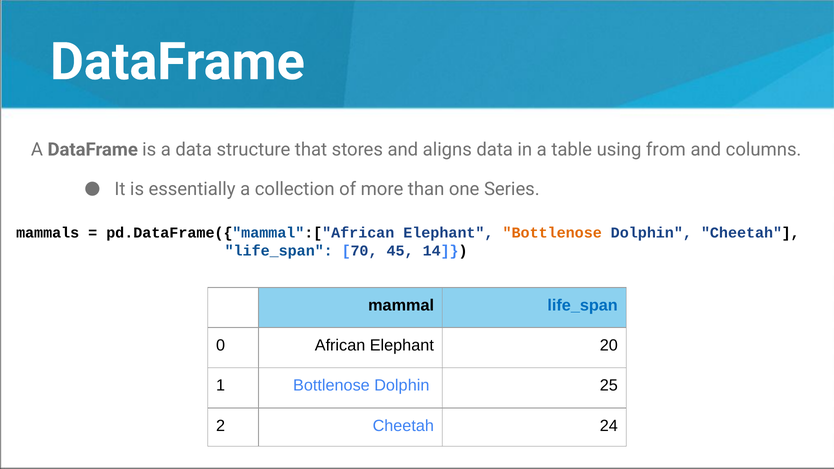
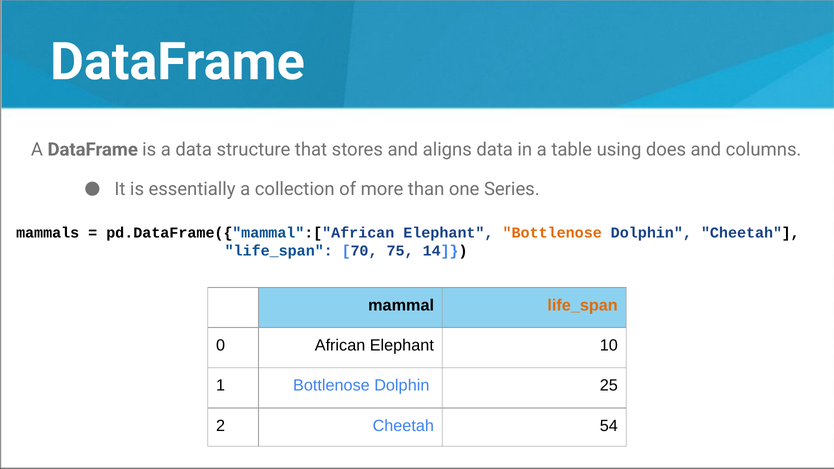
from: from -> does
45: 45 -> 75
life_span at (583, 305) colour: blue -> orange
20: 20 -> 10
24: 24 -> 54
